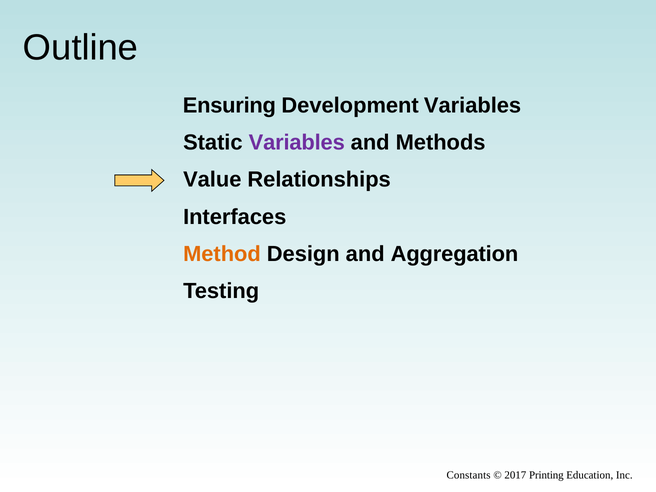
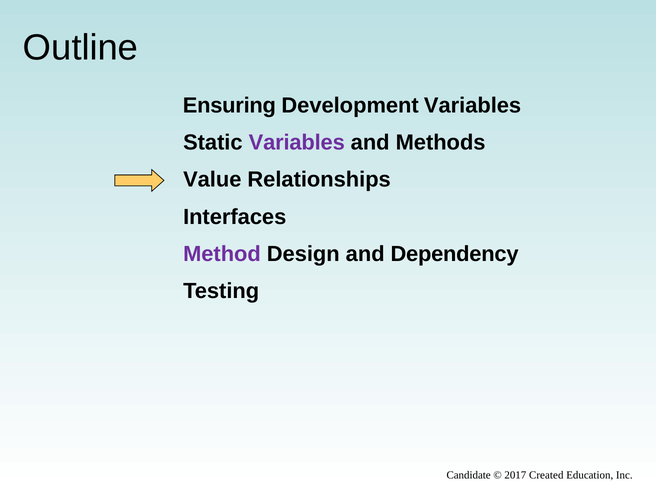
Method colour: orange -> purple
Aggregation: Aggregation -> Dependency
Constants: Constants -> Candidate
Printing: Printing -> Created
